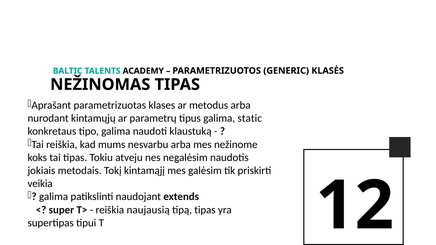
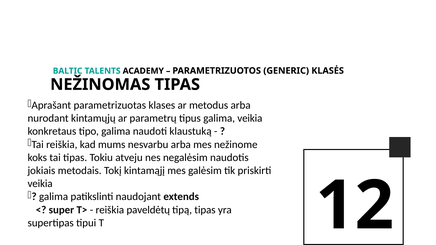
galima static: static -> veikia
naujausią: naujausią -> paveldėtų
